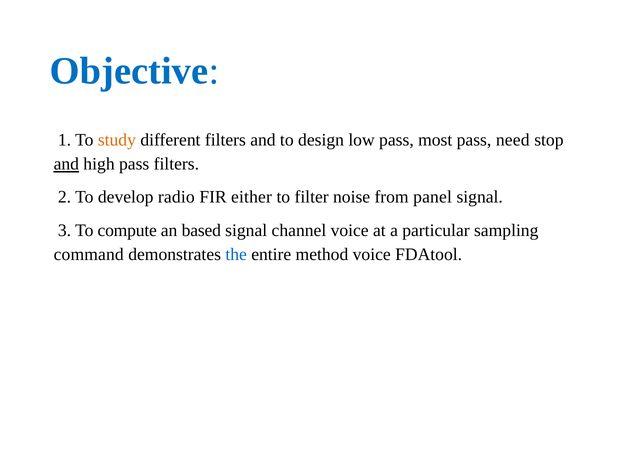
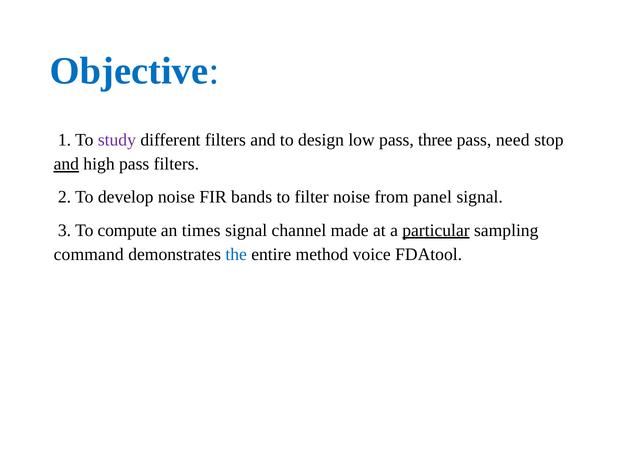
study colour: orange -> purple
most: most -> three
develop radio: radio -> noise
either: either -> bands
based: based -> times
channel voice: voice -> made
particular underline: none -> present
